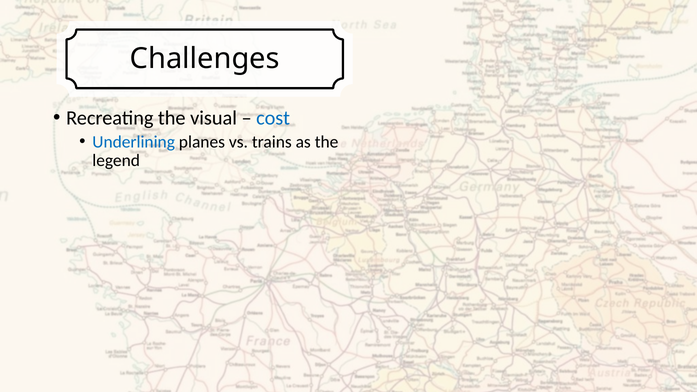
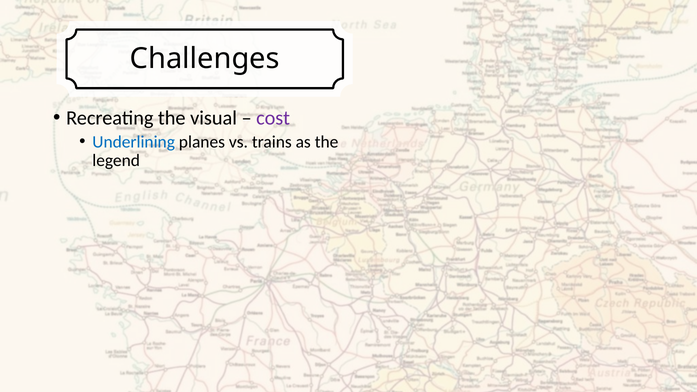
cost colour: blue -> purple
